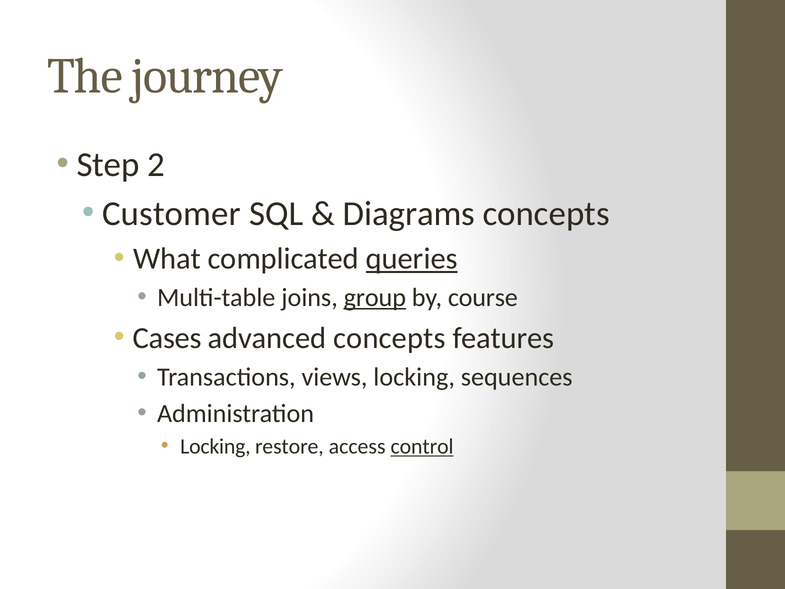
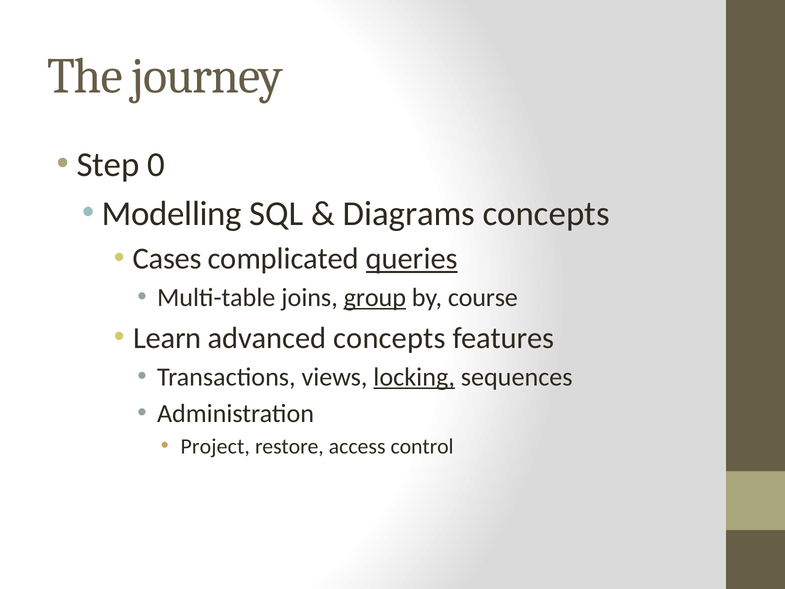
2: 2 -> 0
Customer: Customer -> Modelling
What: What -> Cases
Cases: Cases -> Learn
locking at (414, 377) underline: none -> present
Locking at (215, 446): Locking -> Project
control underline: present -> none
